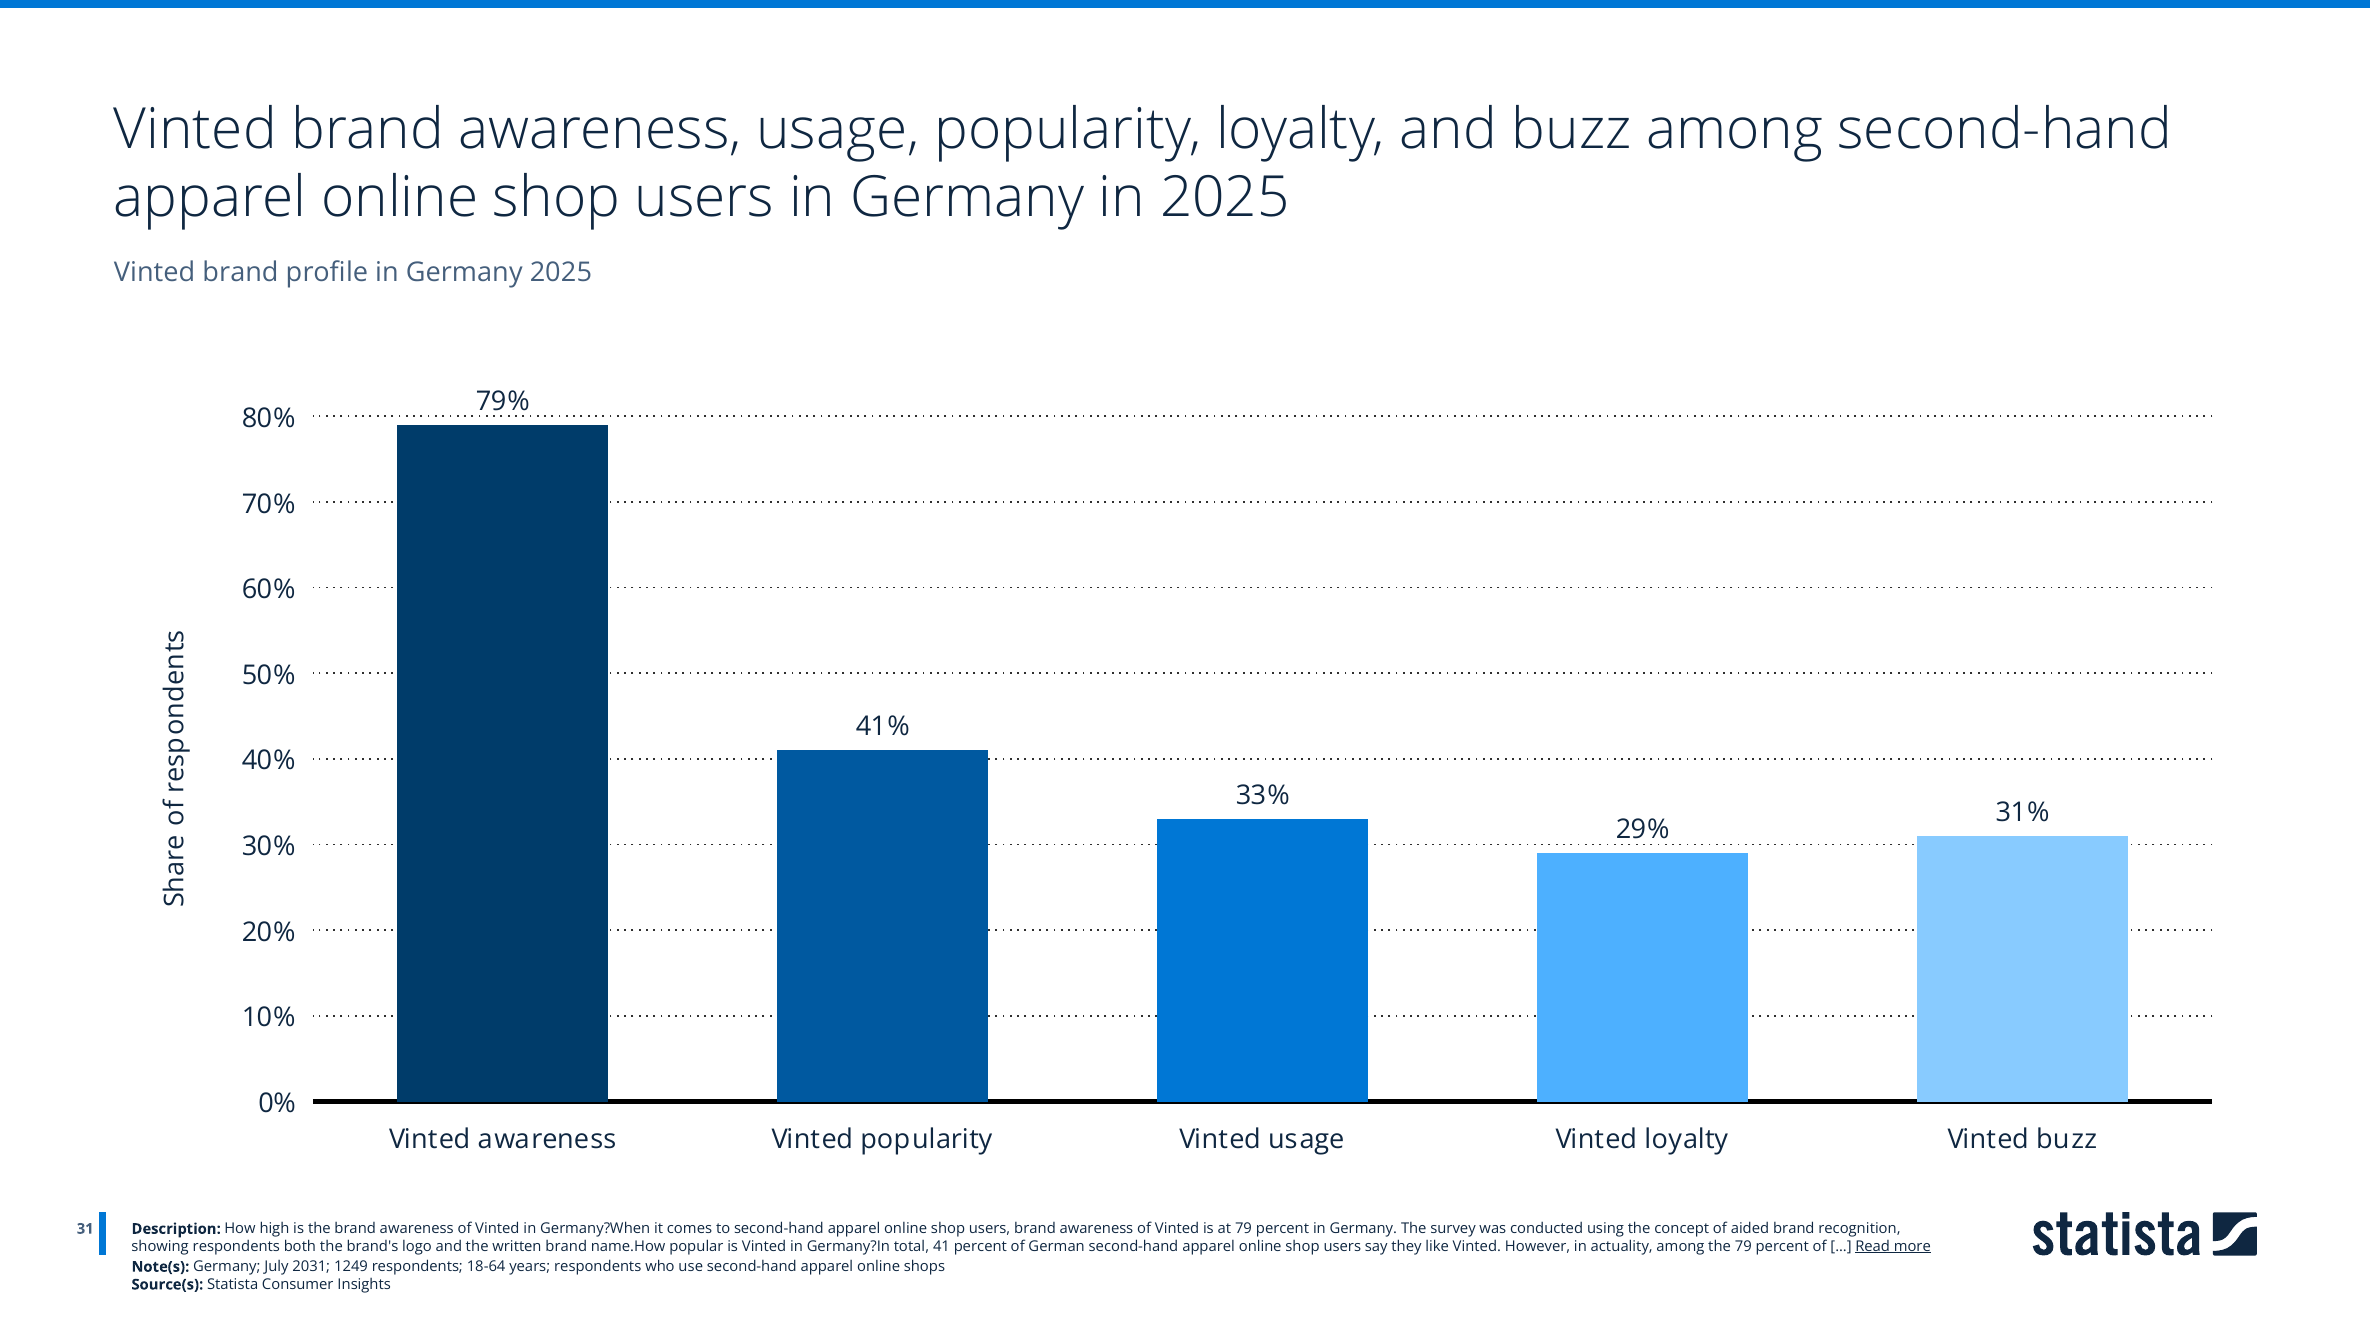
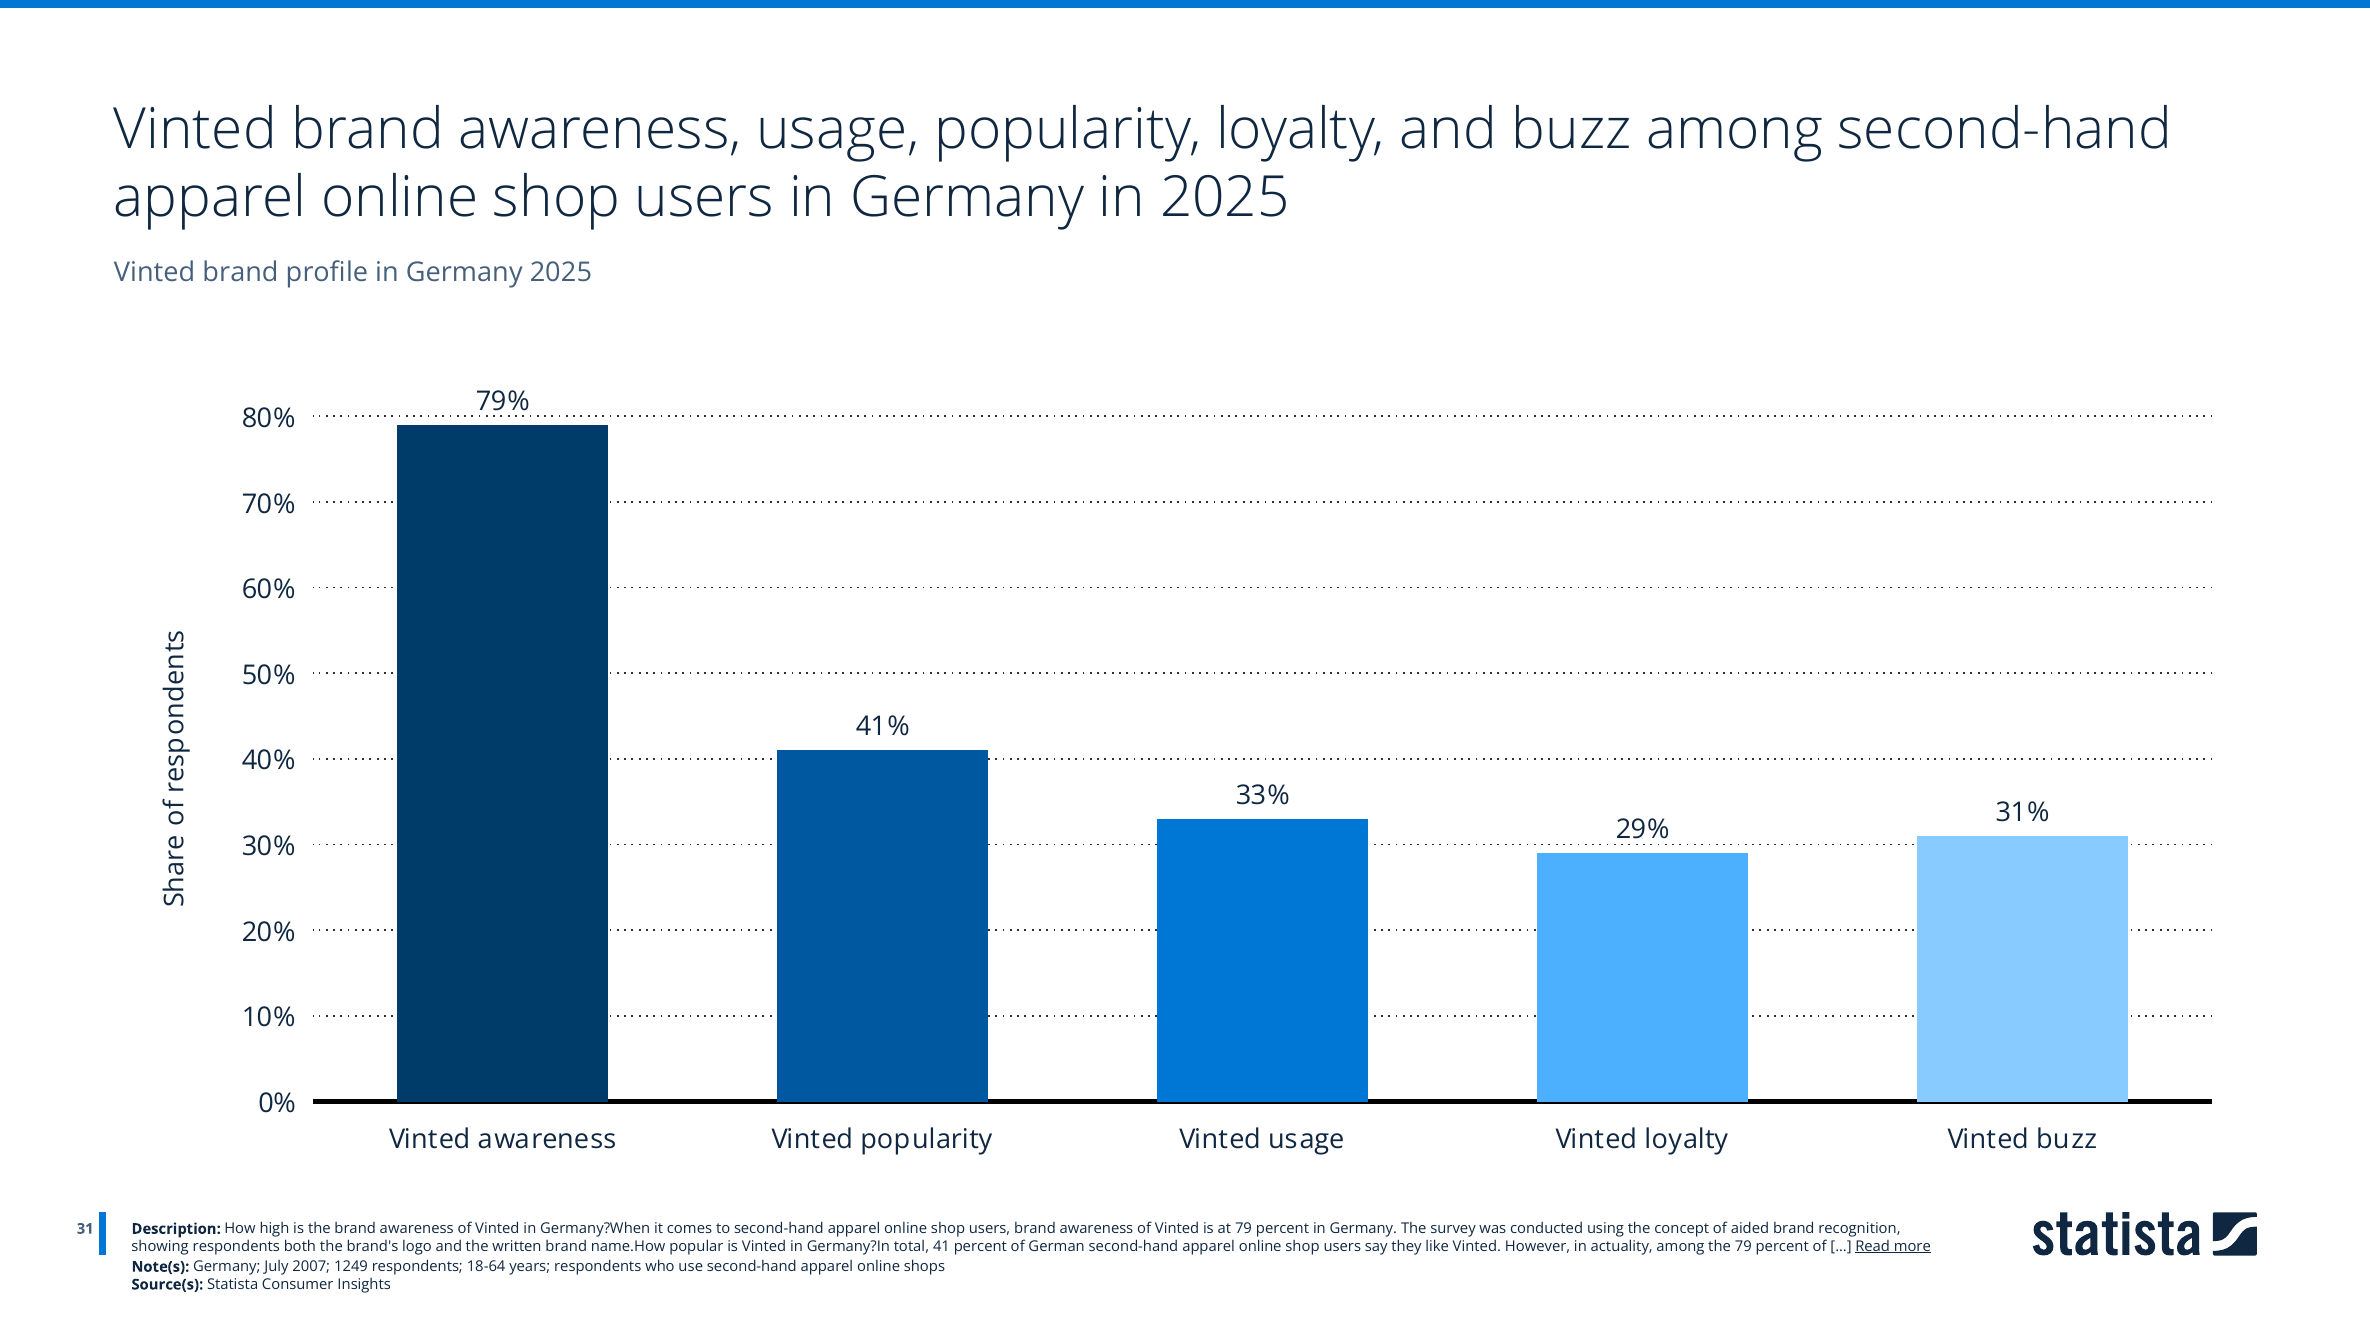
2031: 2031 -> 2007
